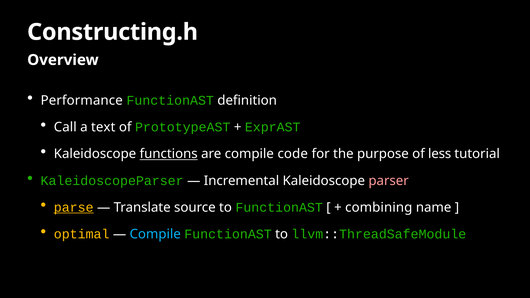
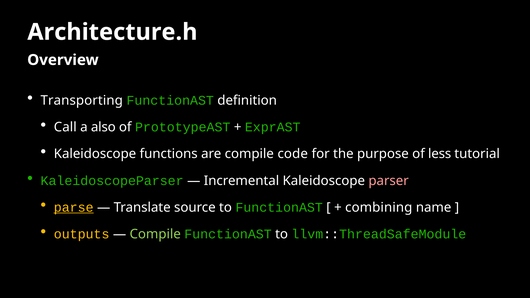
Constructing.h: Constructing.h -> Architecture.h
Performance: Performance -> Transporting
text: text -> also
functions underline: present -> none
optimal: optimal -> outputs
Compile at (155, 234) colour: light blue -> light green
